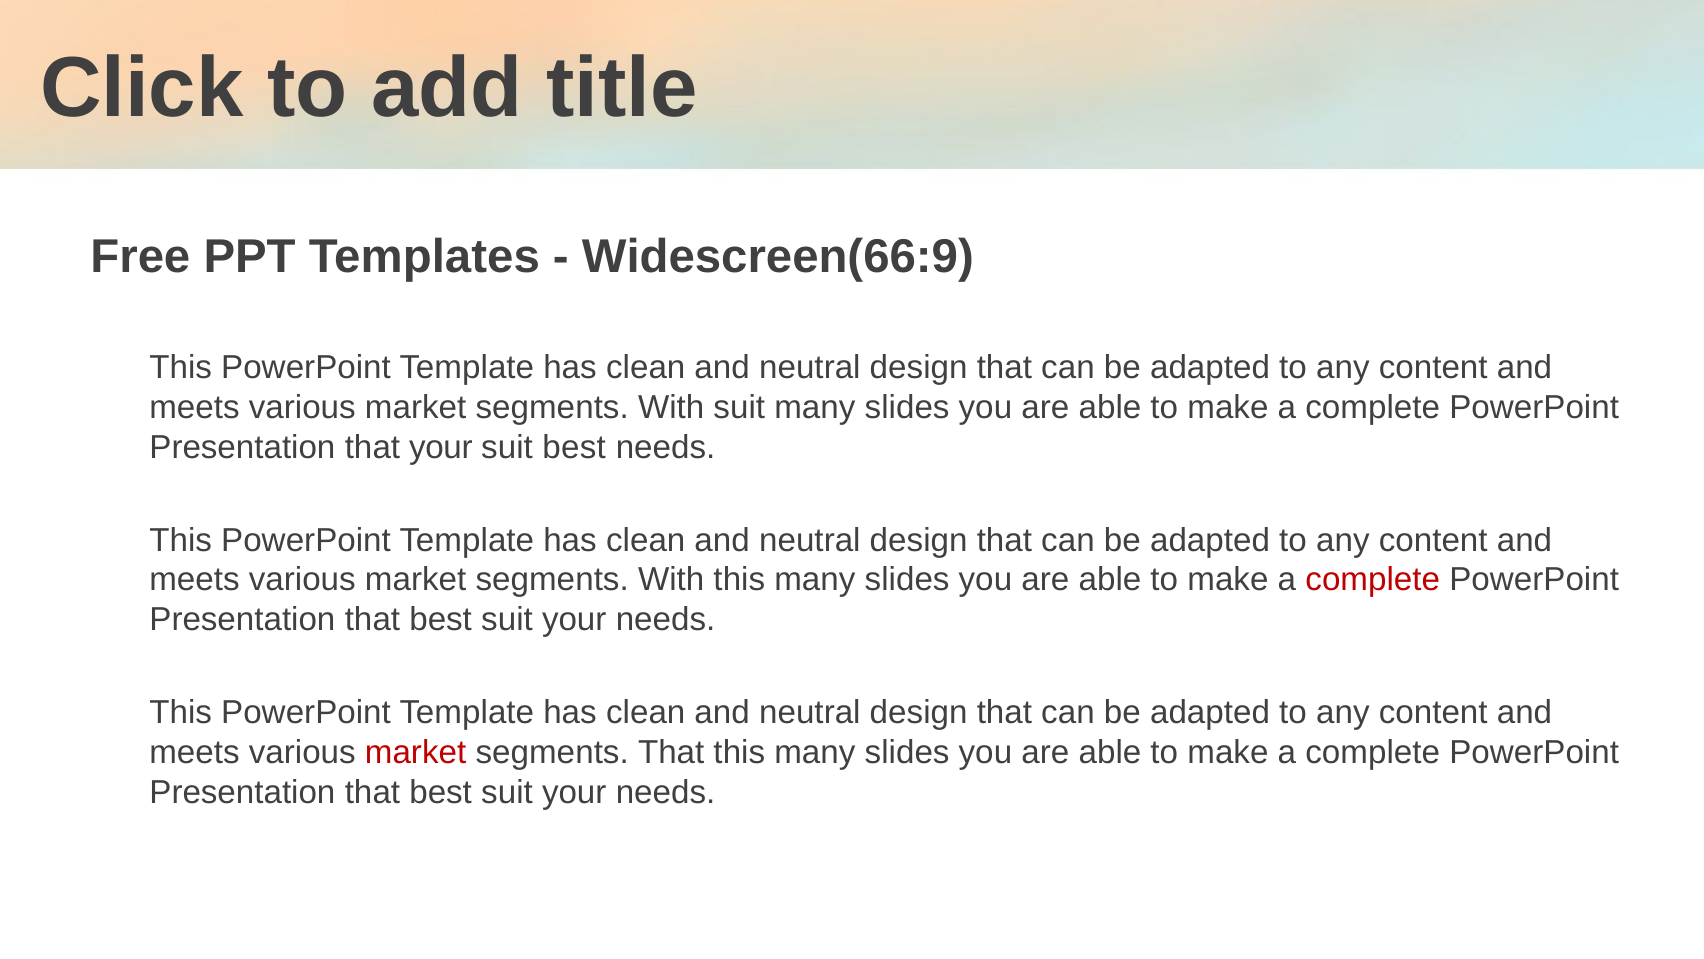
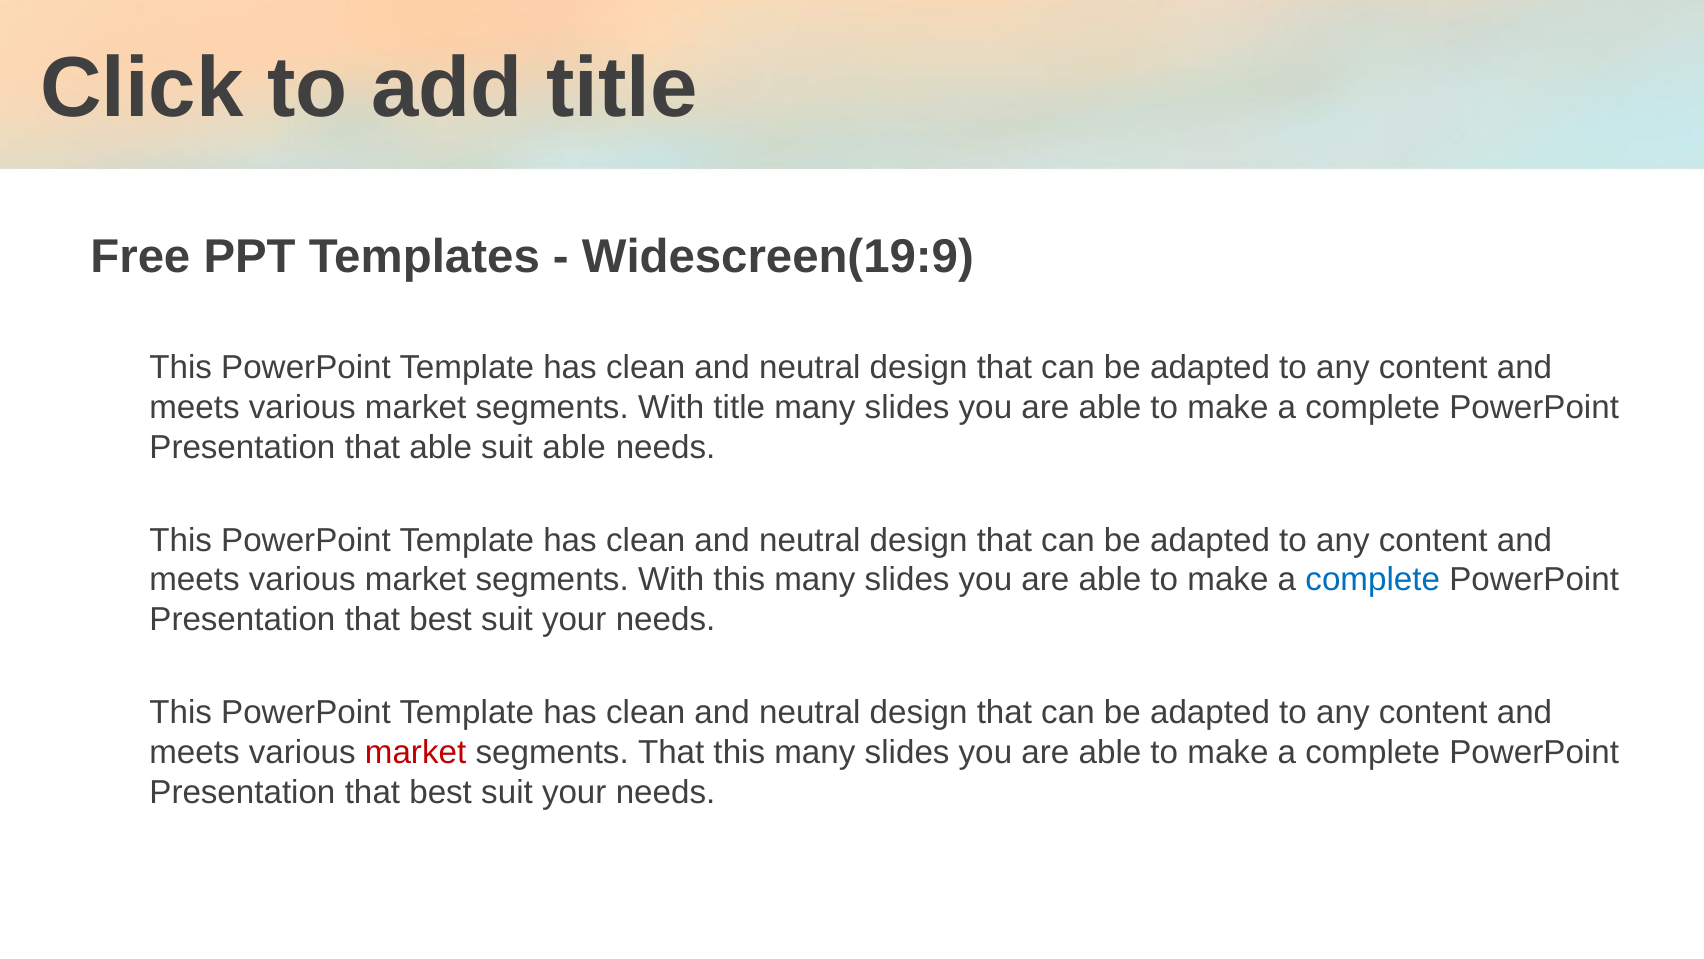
Widescreen(66:9: Widescreen(66:9 -> Widescreen(19:9
With suit: suit -> title
that your: your -> able
suit best: best -> able
complete at (1373, 580) colour: red -> blue
